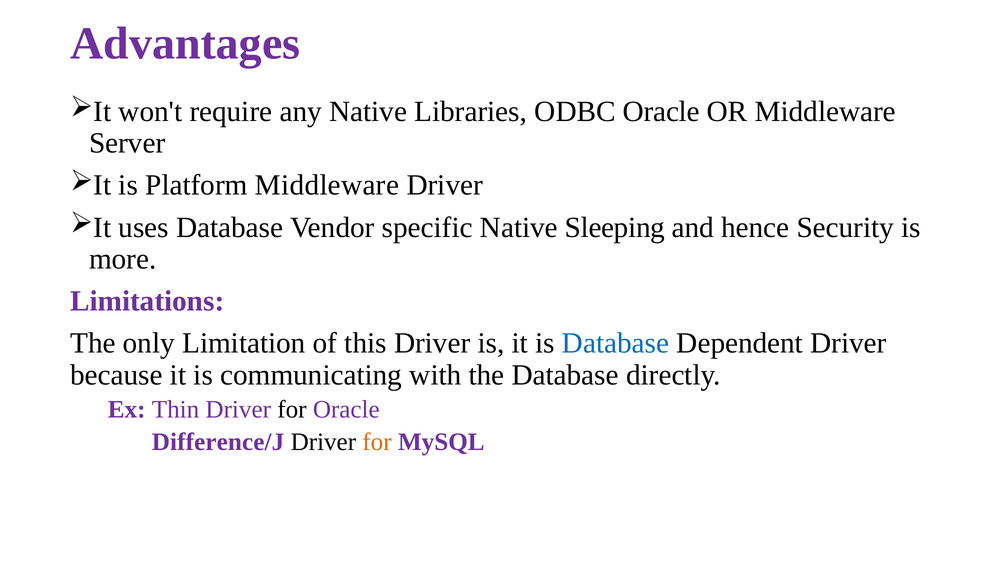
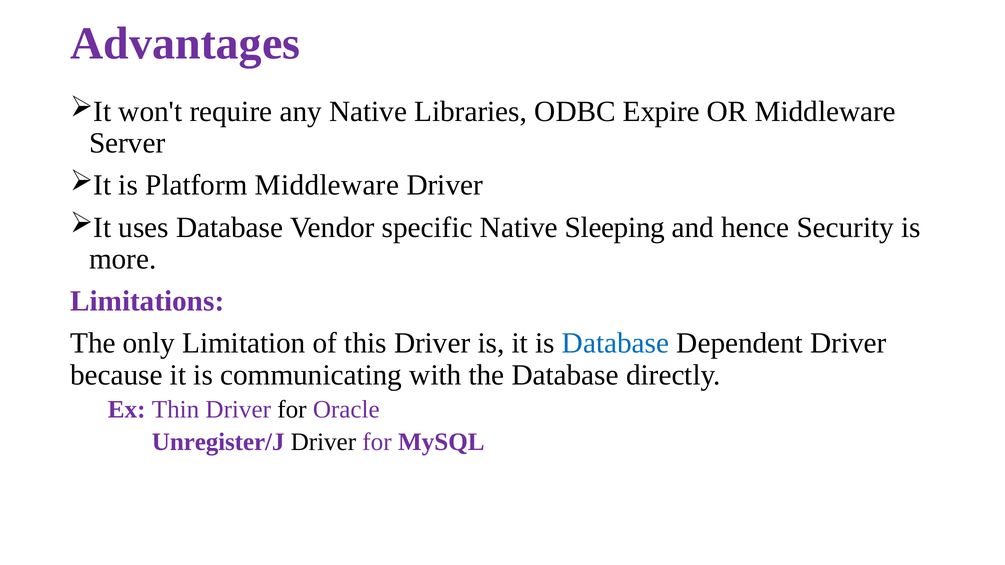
ODBC Oracle: Oracle -> Expire
Difference/J: Difference/J -> Unregister/J
for at (377, 442) colour: orange -> purple
